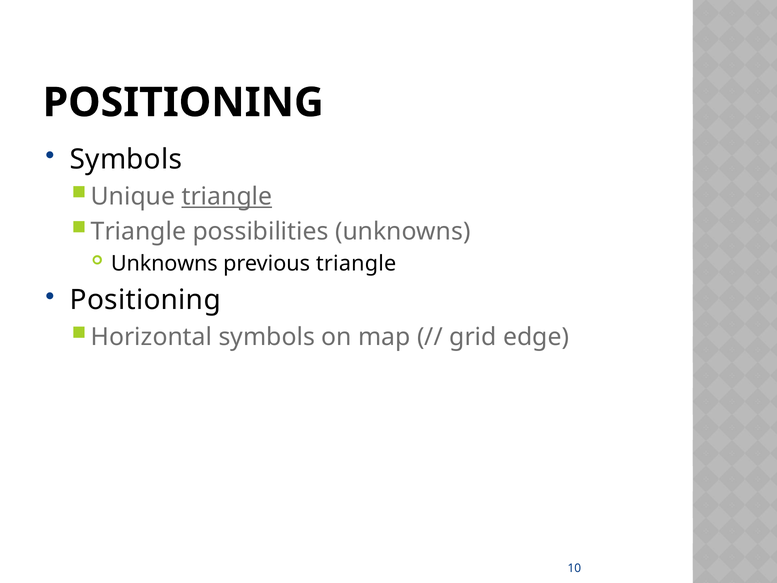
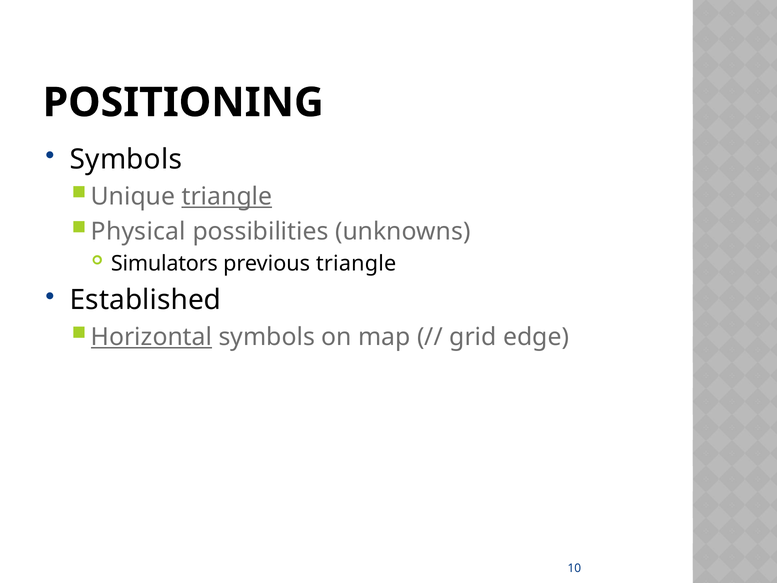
Triangle at (138, 231): Triangle -> Physical
Unknowns at (164, 263): Unknowns -> Simulators
Positioning at (145, 300): Positioning -> Established
Horizontal underline: none -> present
